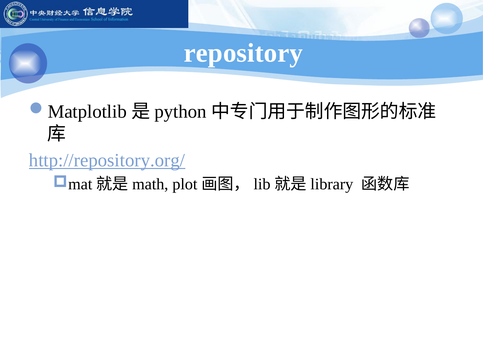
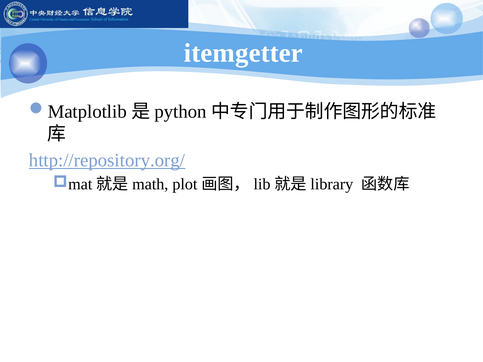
repository: repository -> itemgetter
